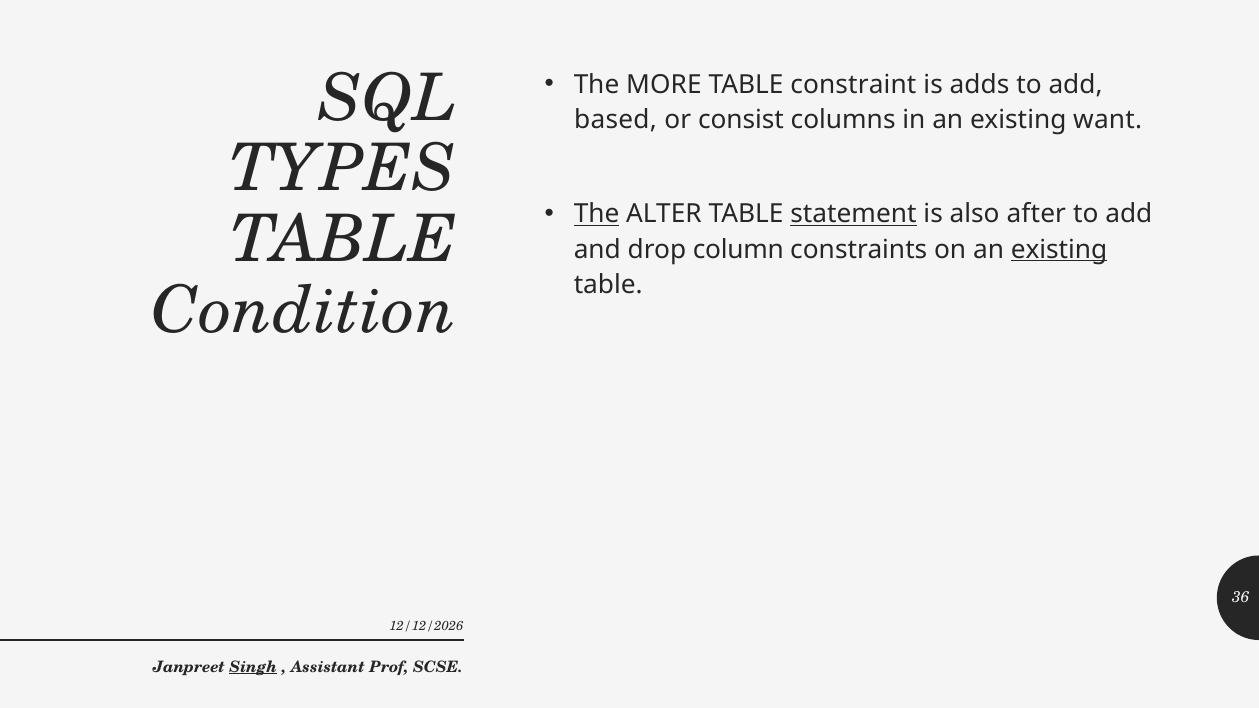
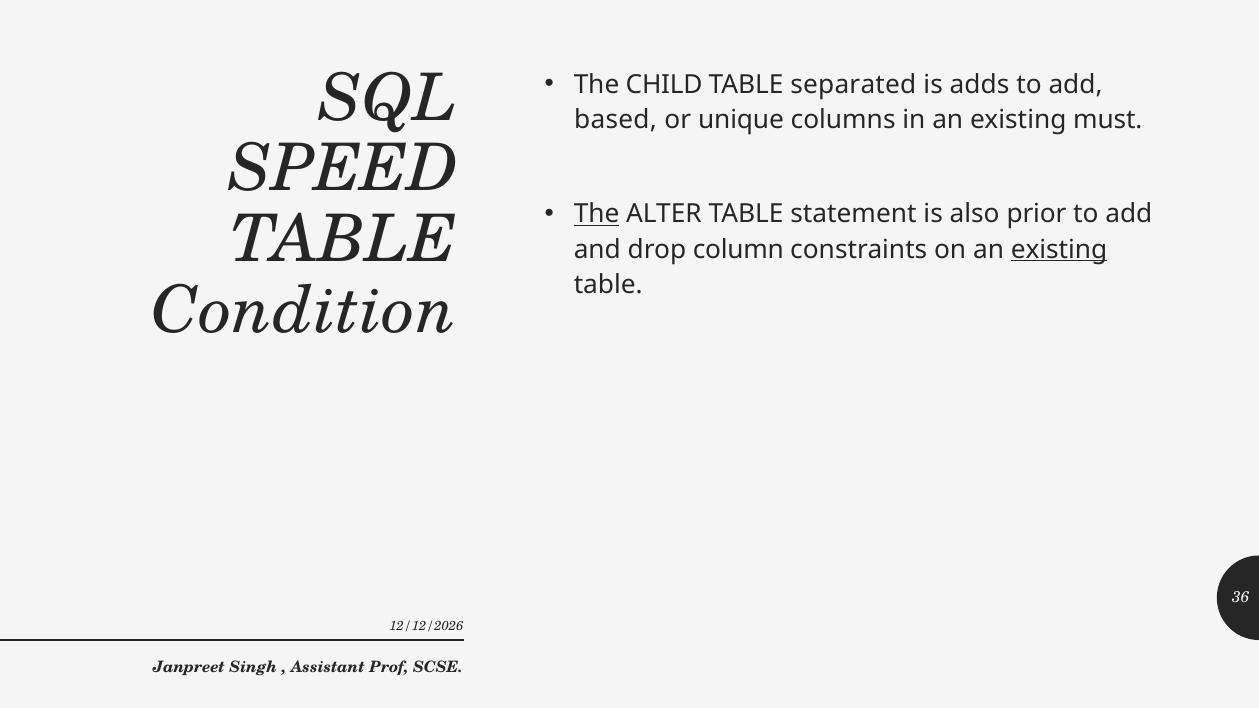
MORE: MORE -> CHILD
constraint: constraint -> separated
consist: consist -> unique
want: want -> must
TYPES: TYPES -> SPEED
statement underline: present -> none
after: after -> prior
Singh underline: present -> none
